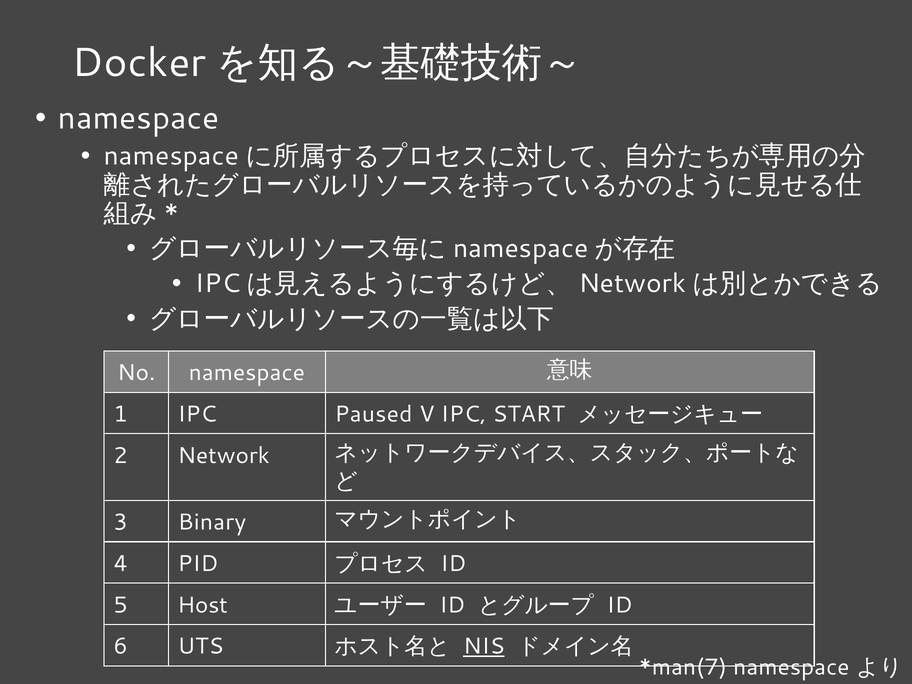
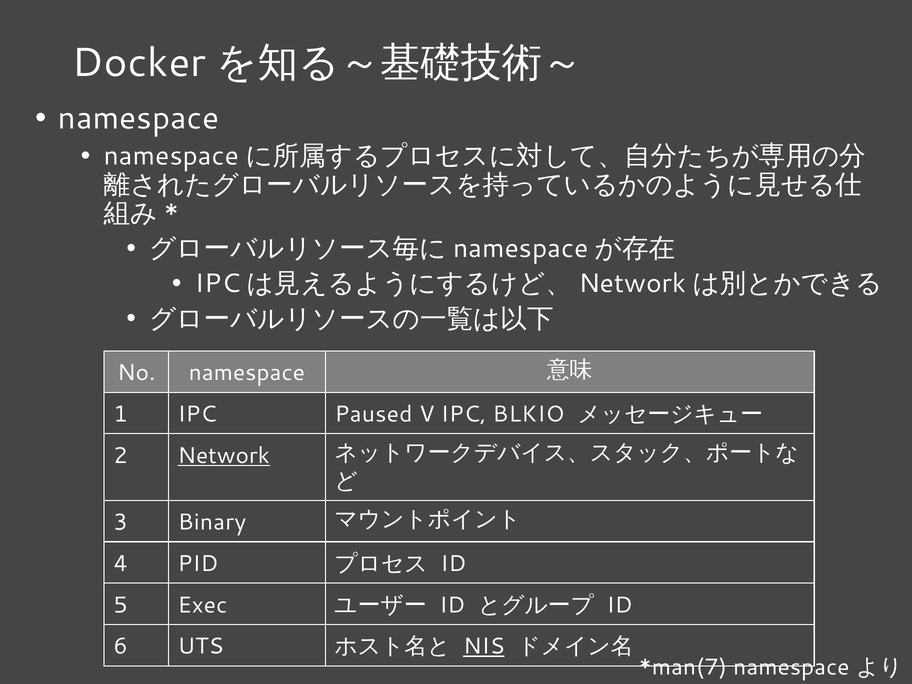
START: START -> BLKIO
Network underline: none -> present
Host: Host -> Exec
